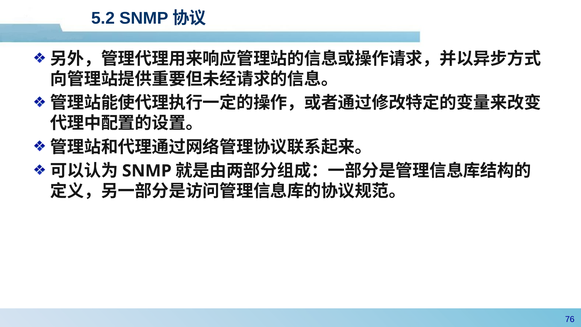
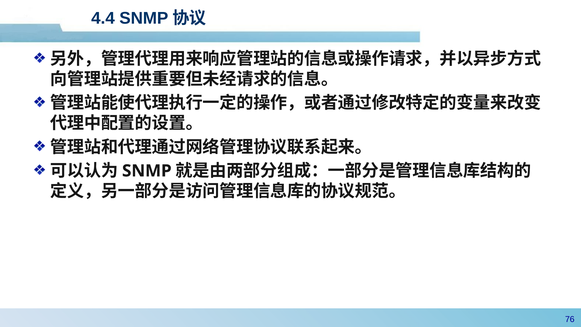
5.2: 5.2 -> 4.4
